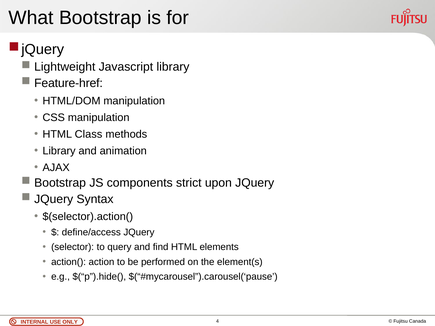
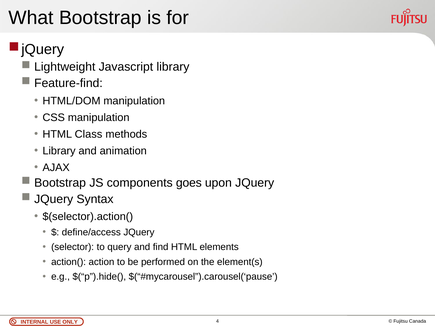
Feature-href: Feature-href -> Feature-find
strict: strict -> goes
